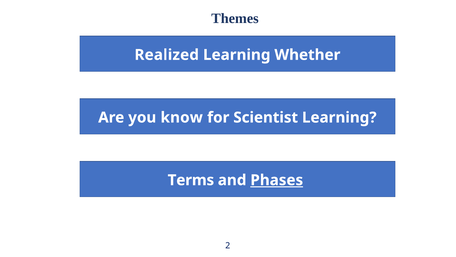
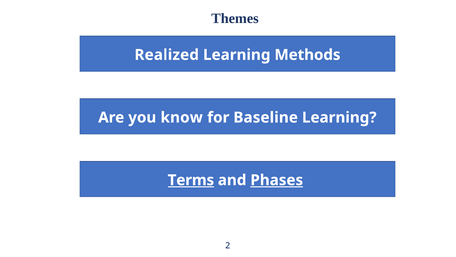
Whether: Whether -> Methods
Scientist: Scientist -> Baseline
Terms underline: none -> present
